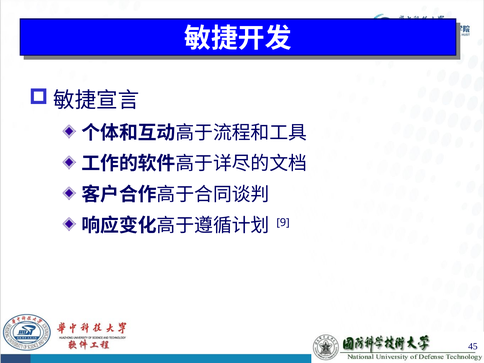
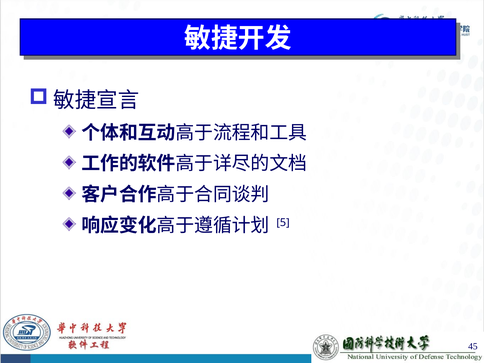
9: 9 -> 5
